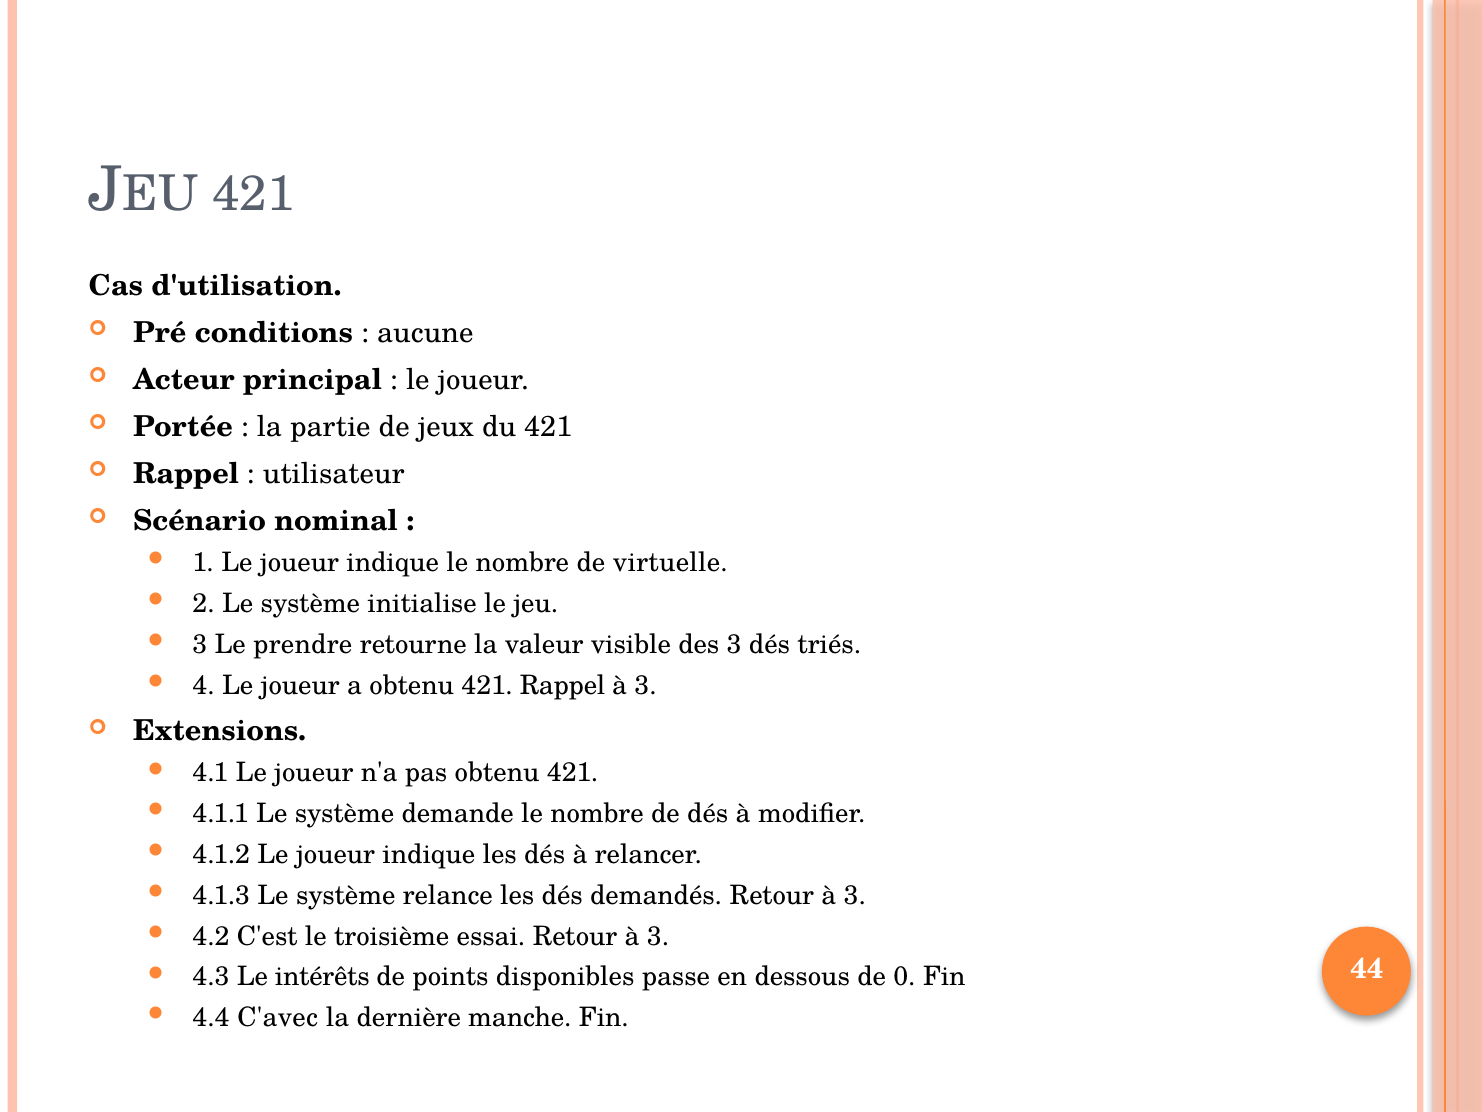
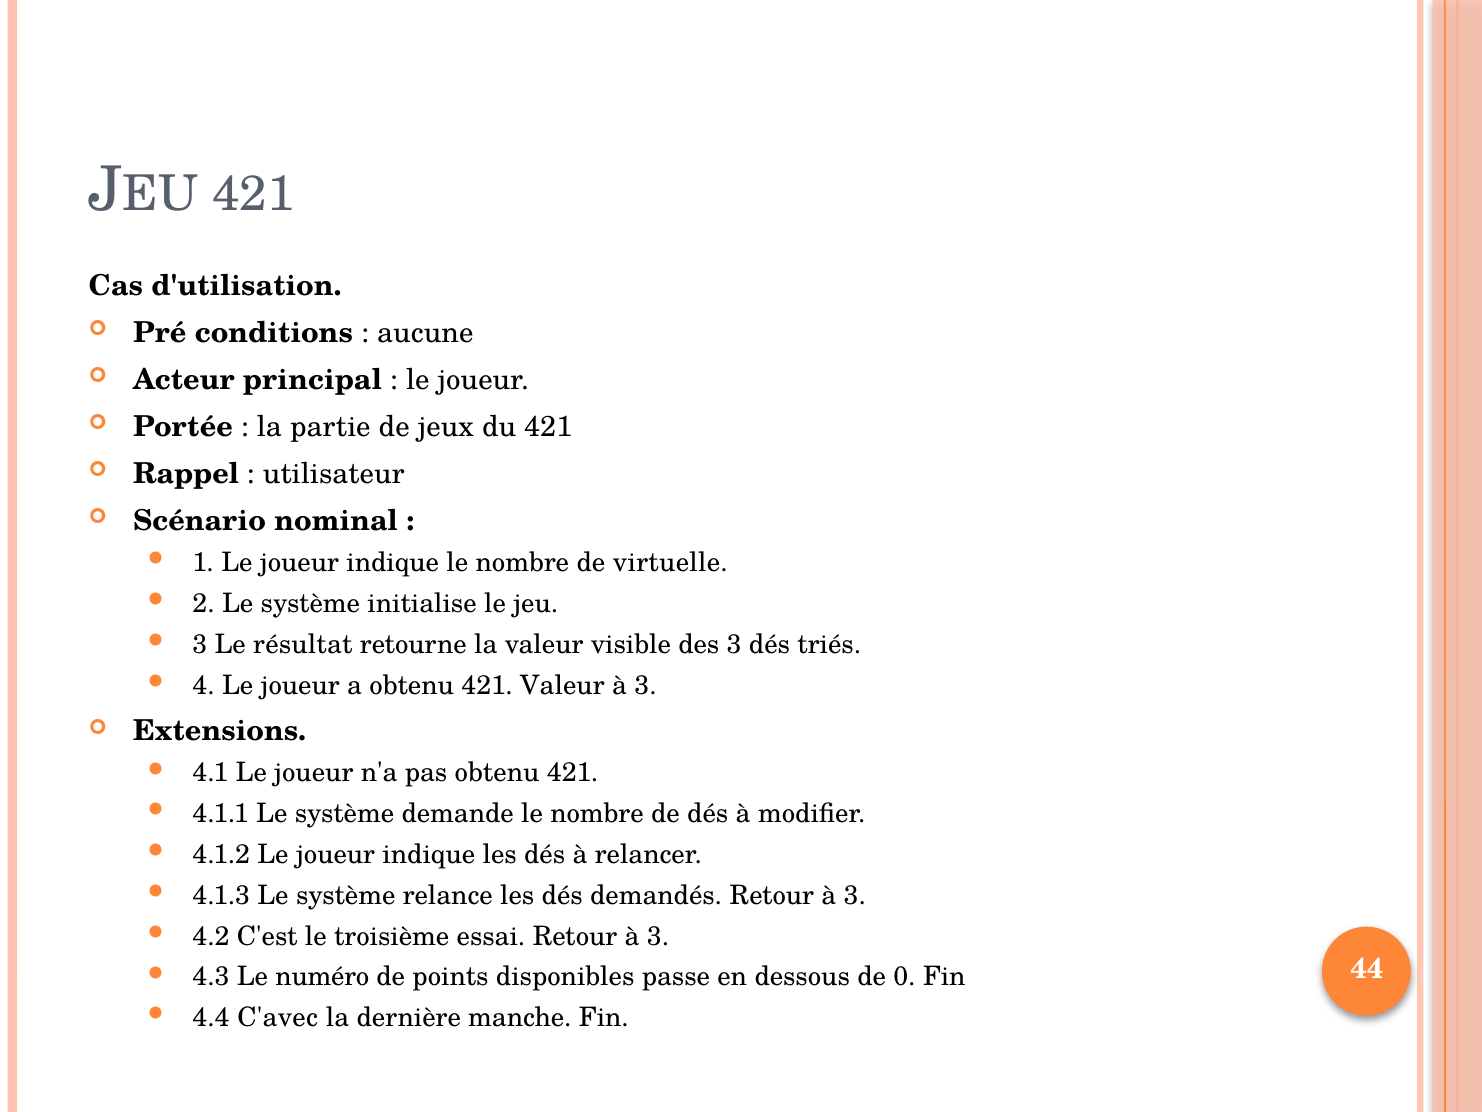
prendre: prendre -> résultat
421 Rappel: Rappel -> Valeur
intérêts: intérêts -> numéro
